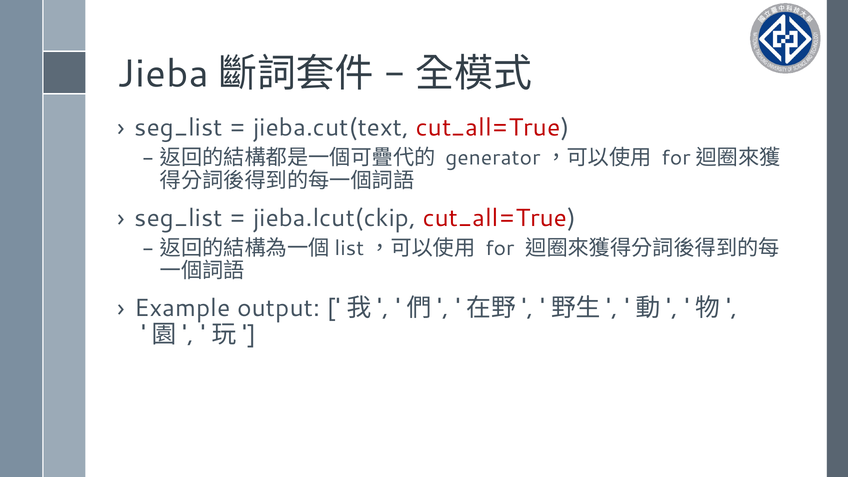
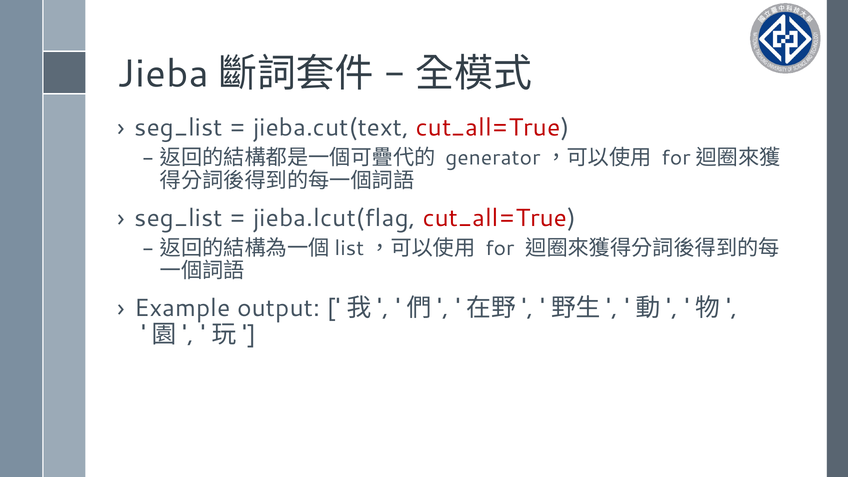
jieba.lcut(ckip: jieba.lcut(ckip -> jieba.lcut(flag
